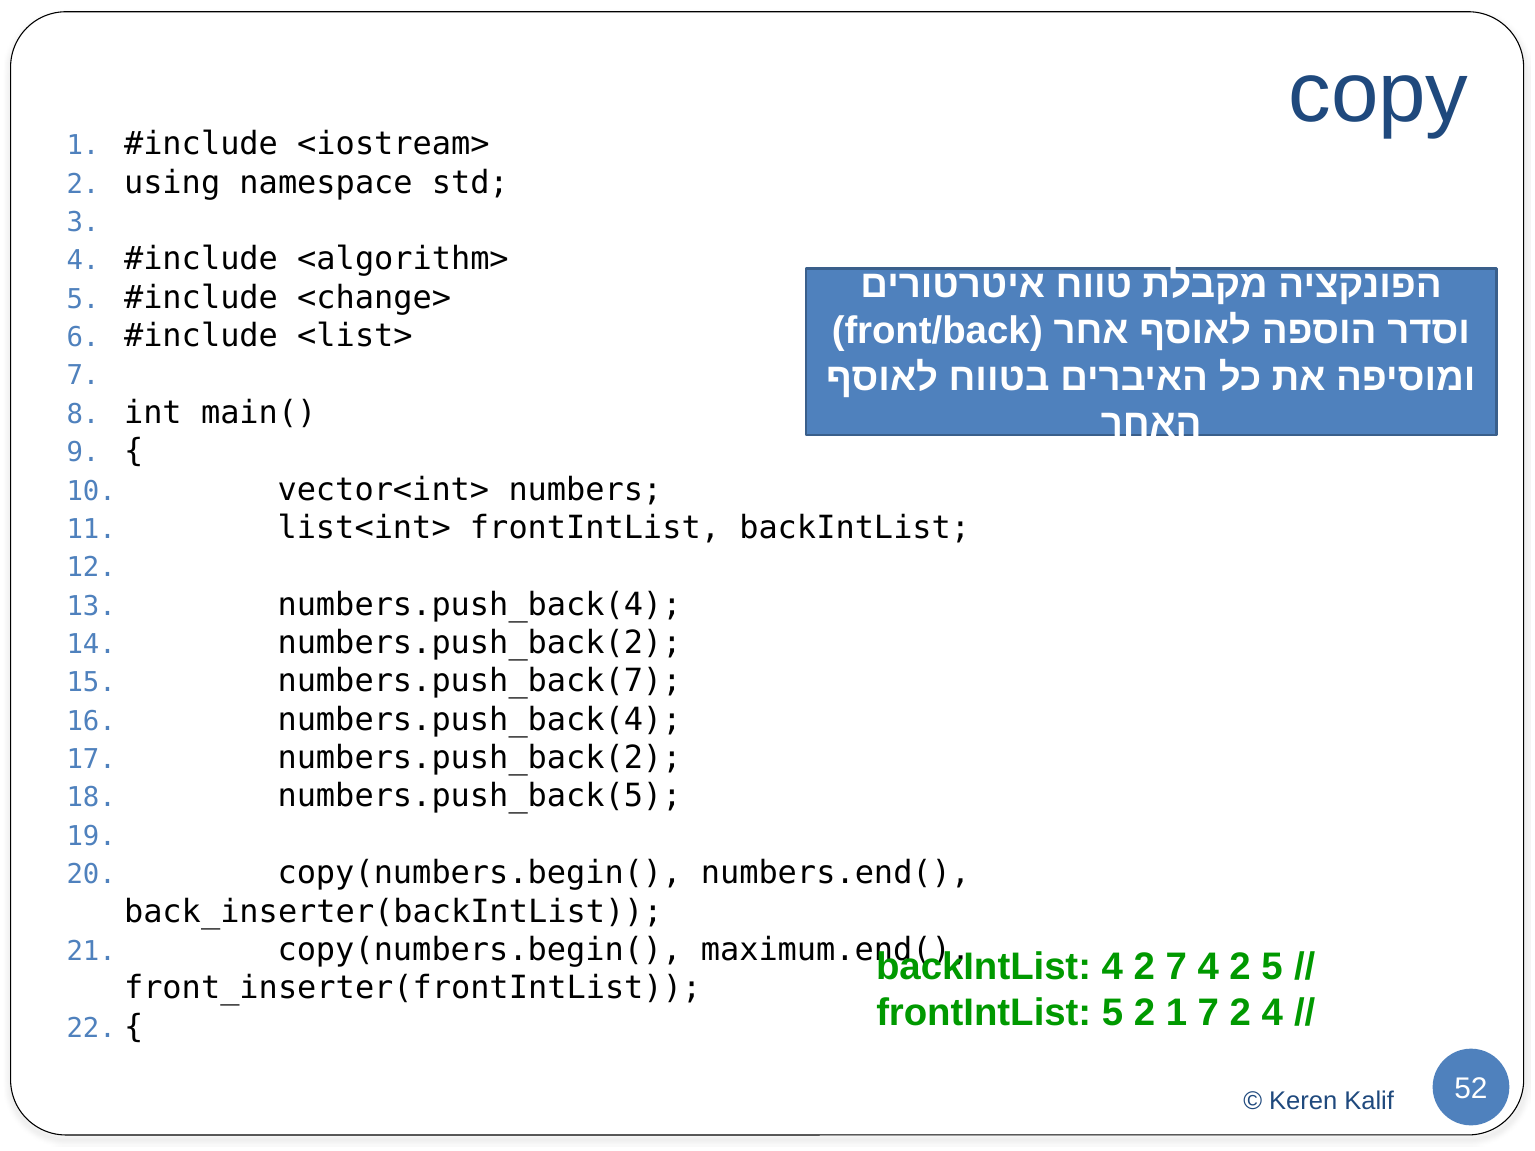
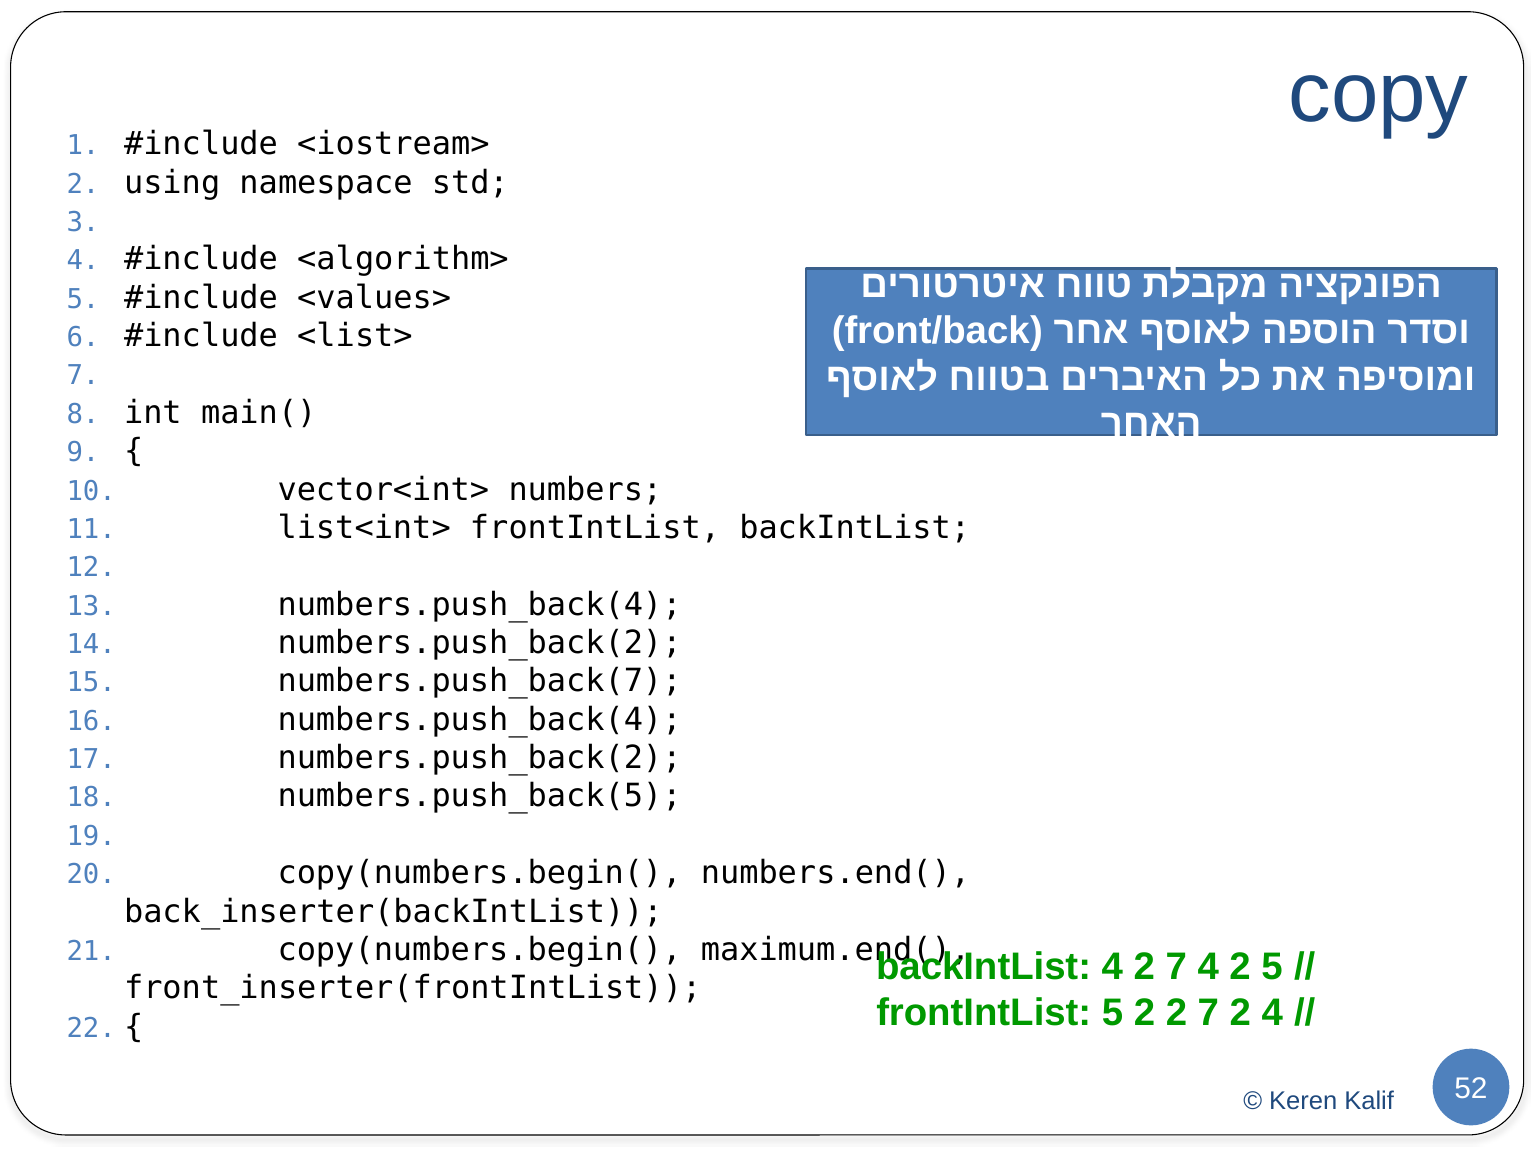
<change>: <change> -> <values>
2 1: 1 -> 2
